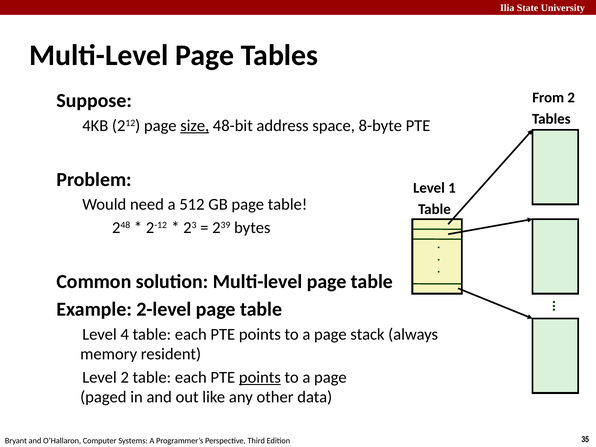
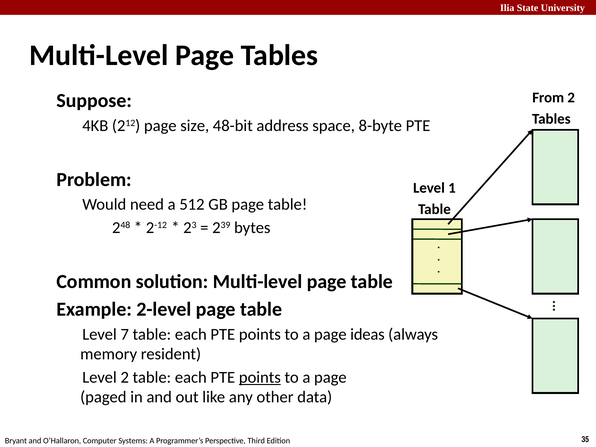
size underline: present -> none
4: 4 -> 7
stack: stack -> ideas
